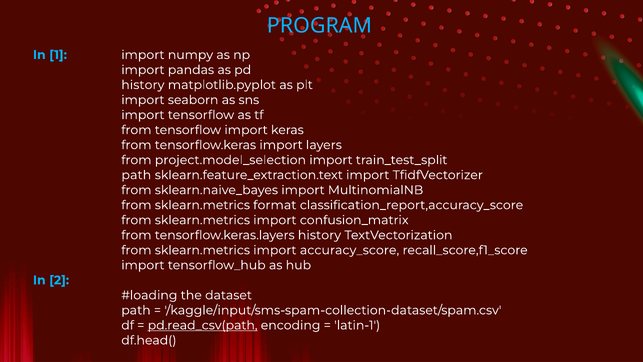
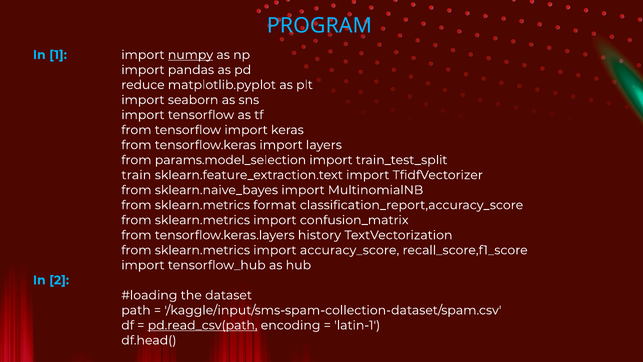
numpy underline: none -> present
history at (143, 85): history -> reduce
project.model_selection: project.model_selection -> params.model_selection
path at (136, 175): path -> train
